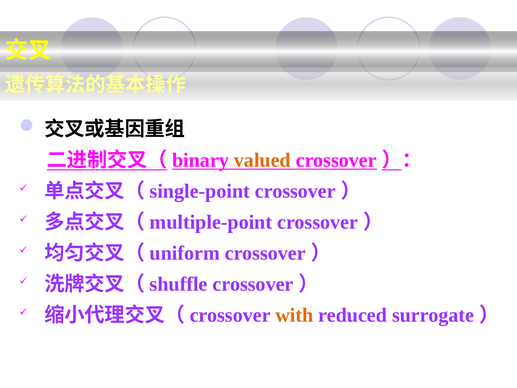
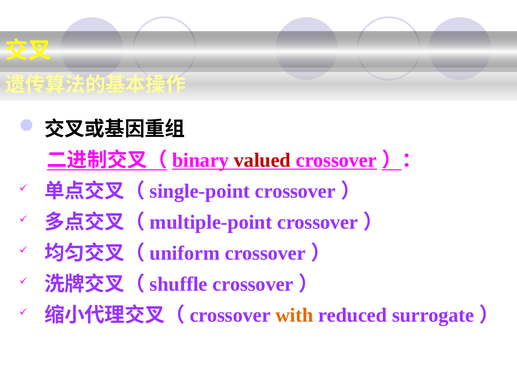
valued colour: orange -> red
